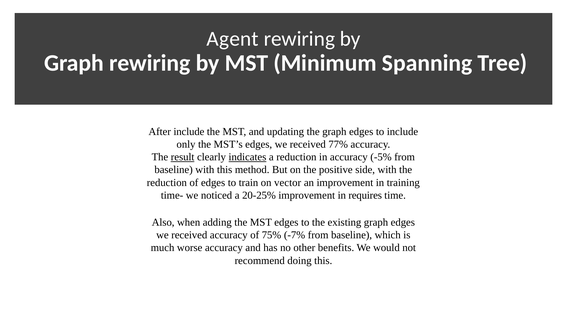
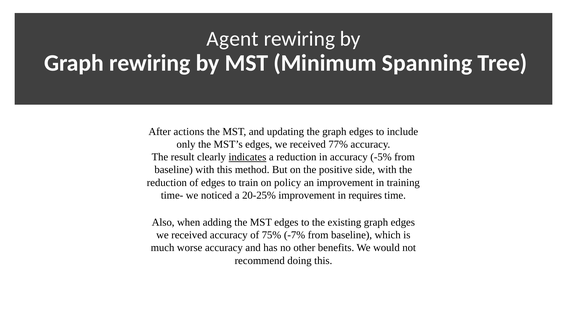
After include: include -> actions
result underline: present -> none
vector: vector -> policy
